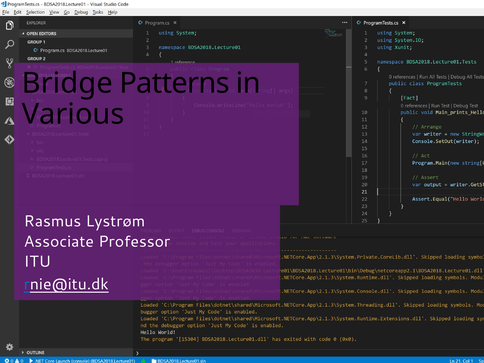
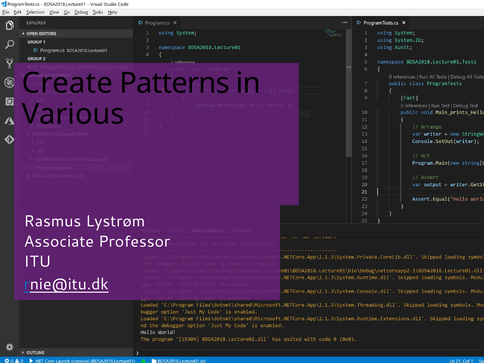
Bridge: Bridge -> Create
